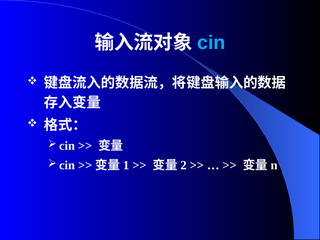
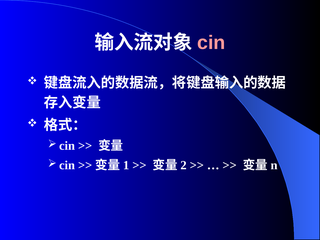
cin colour: light blue -> pink
